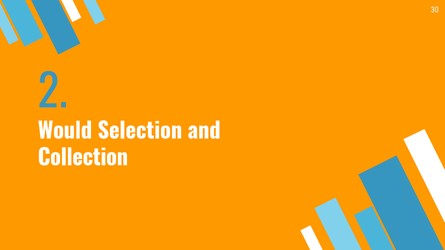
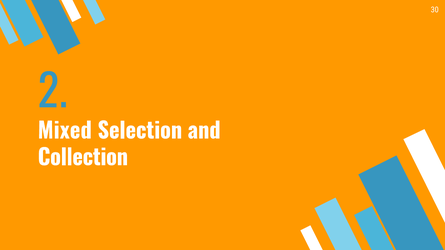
Would: Would -> Mixed
